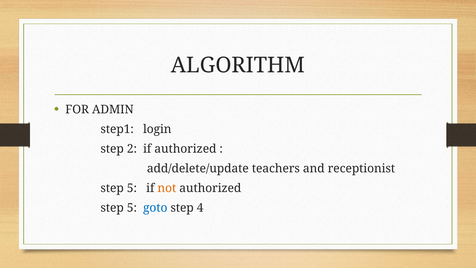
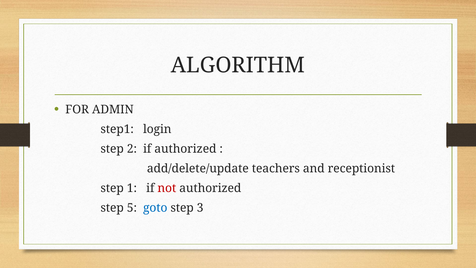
5 at (132, 188): 5 -> 1
not colour: orange -> red
4: 4 -> 3
